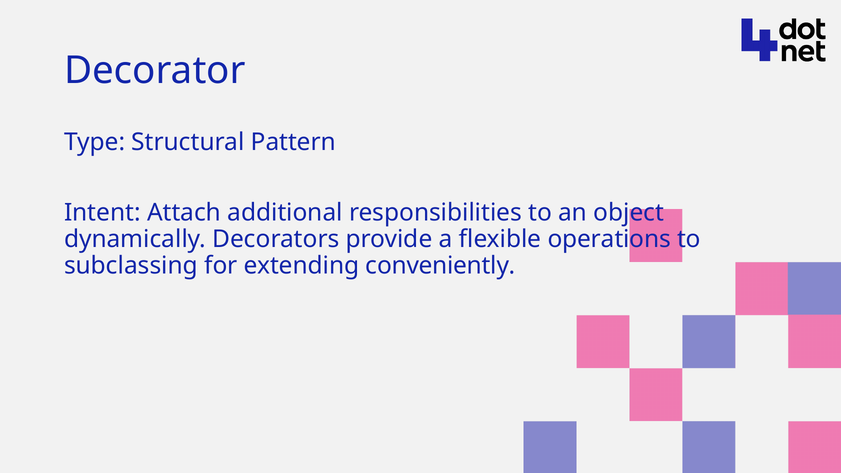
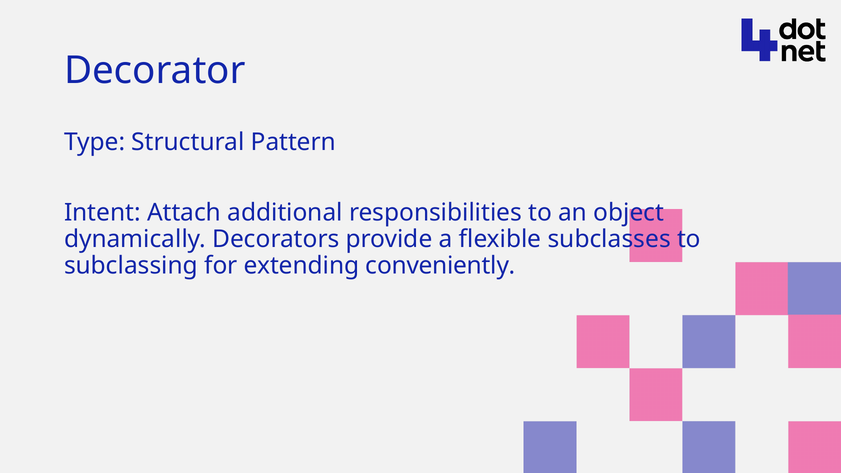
operations: operations -> subclasses
